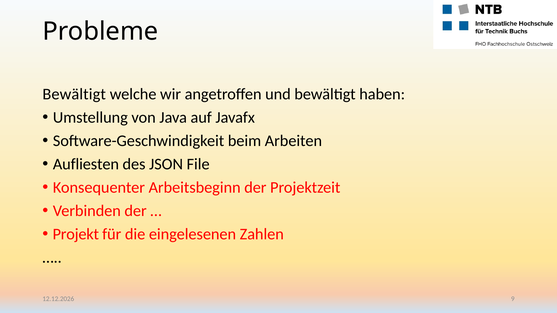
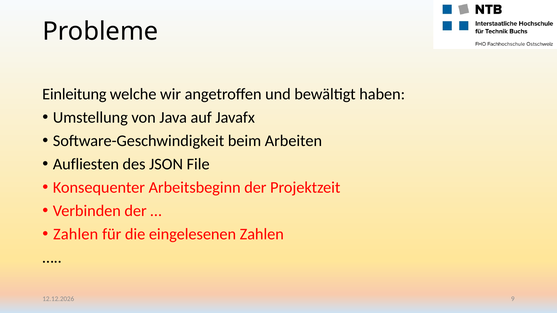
Bewältigt at (74, 94): Bewältigt -> Einleitung
Projekt at (76, 234): Projekt -> Zahlen
